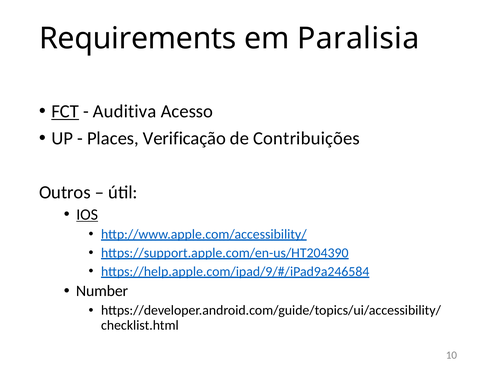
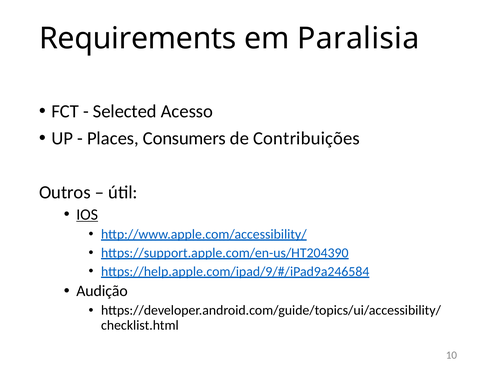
FCT underline: present -> none
Auditiva: Auditiva -> Selected
Verificação: Verificação -> Consumers
Number: Number -> Audição
